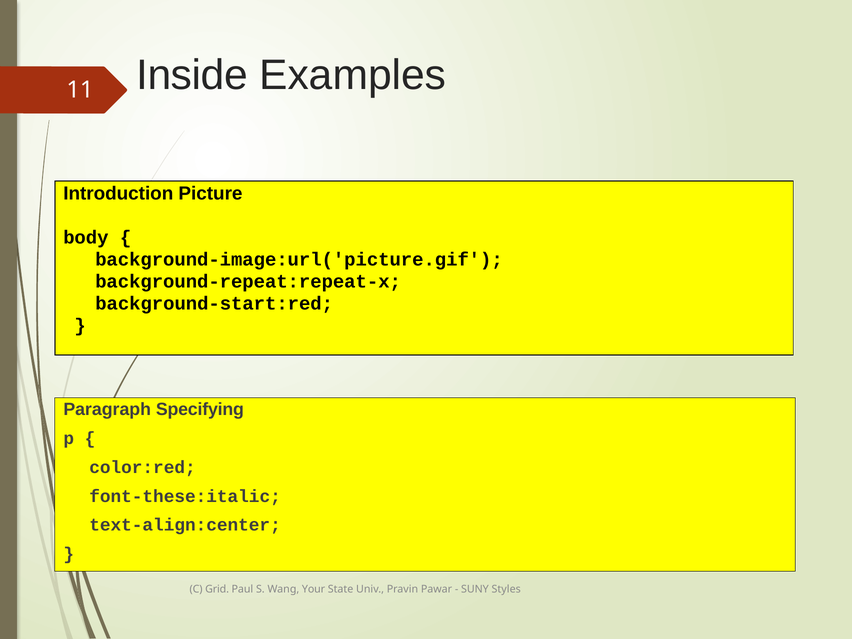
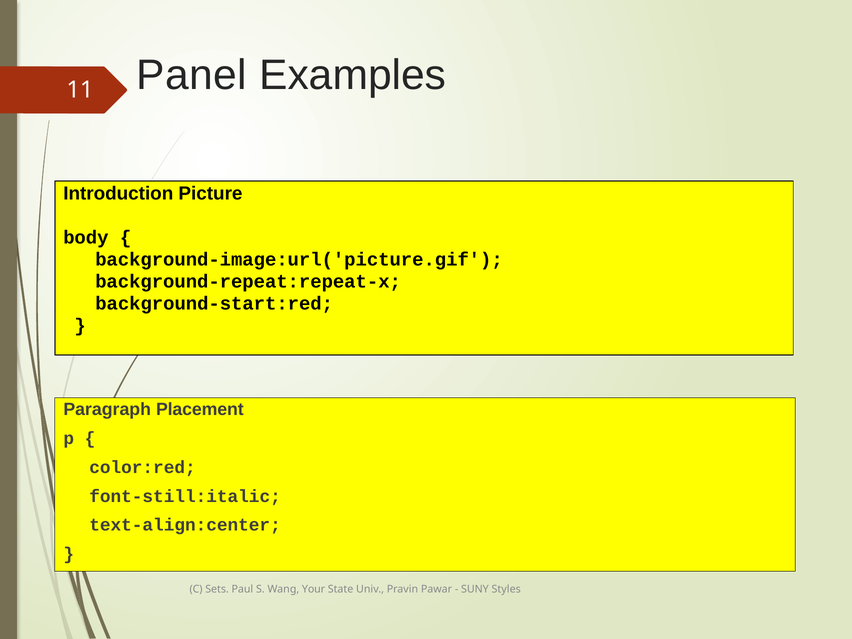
Inside: Inside -> Panel
Specifying: Specifying -> Placement
font-these:italic: font-these:italic -> font-still:italic
Grid: Grid -> Sets
